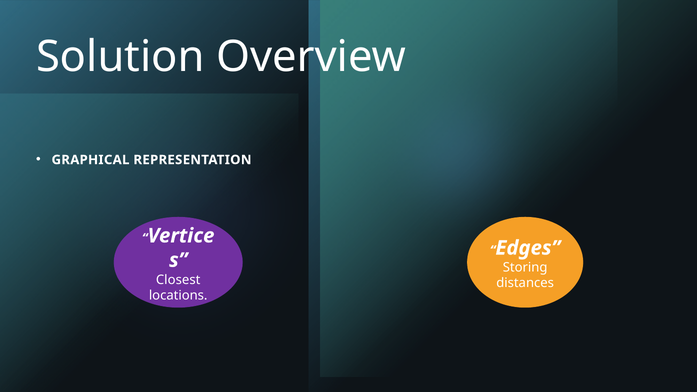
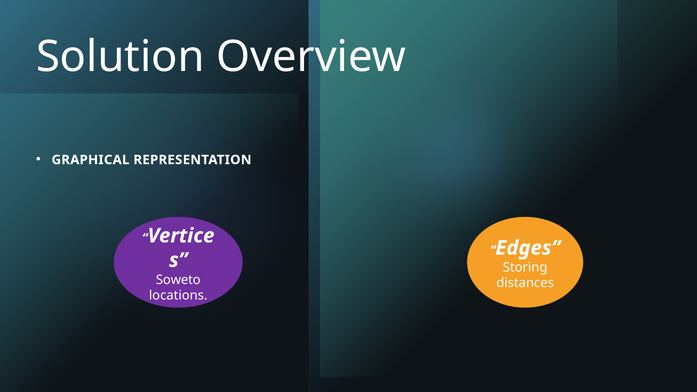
Closest: Closest -> Soweto
